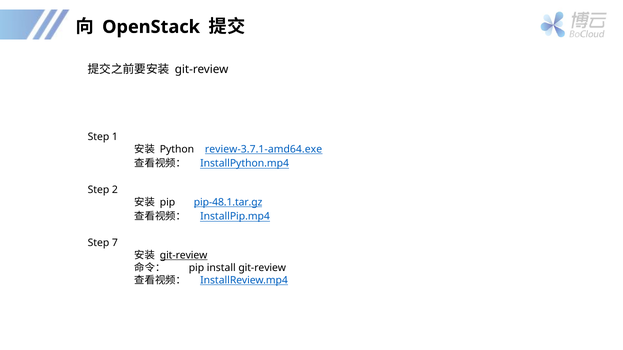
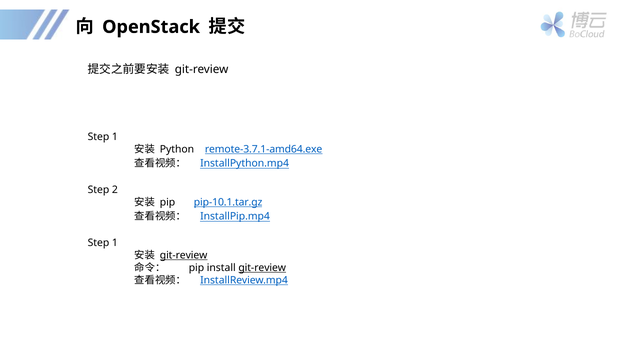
review-3.7.1-amd64.exe: review-3.7.1-amd64.exe -> remote-3.7.1-amd64.exe
pip-48.1.tar.gz: pip-48.1.tar.gz -> pip-10.1.tar.gz
7 at (115, 243): 7 -> 1
git-review at (262, 268) underline: none -> present
